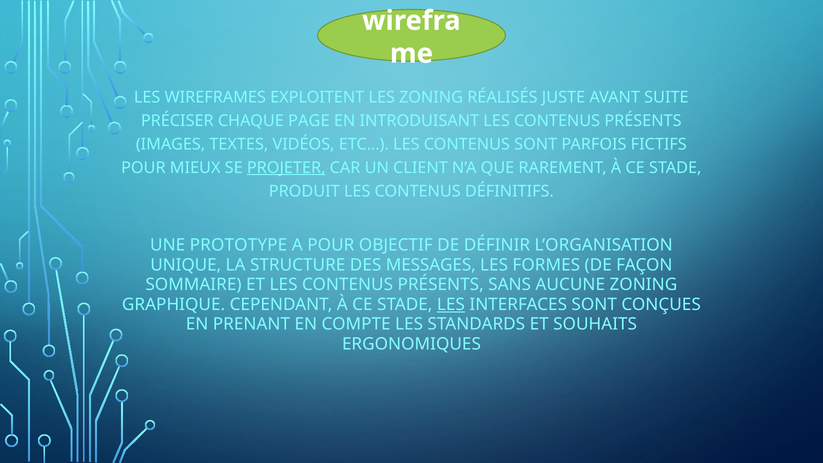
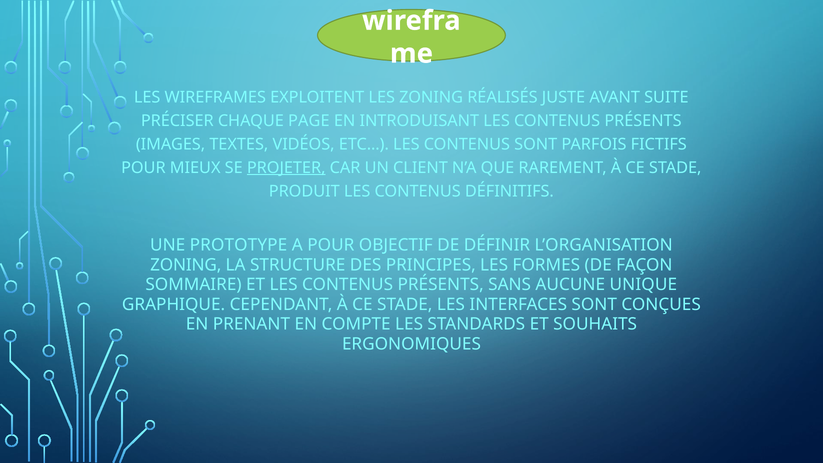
UNIQUE at (186, 265): UNIQUE -> ZONING
MESSAGES: MESSAGES -> PRINCIPES
AUCUNE ZONING: ZONING -> UNIQUE
LES at (451, 304) underline: present -> none
